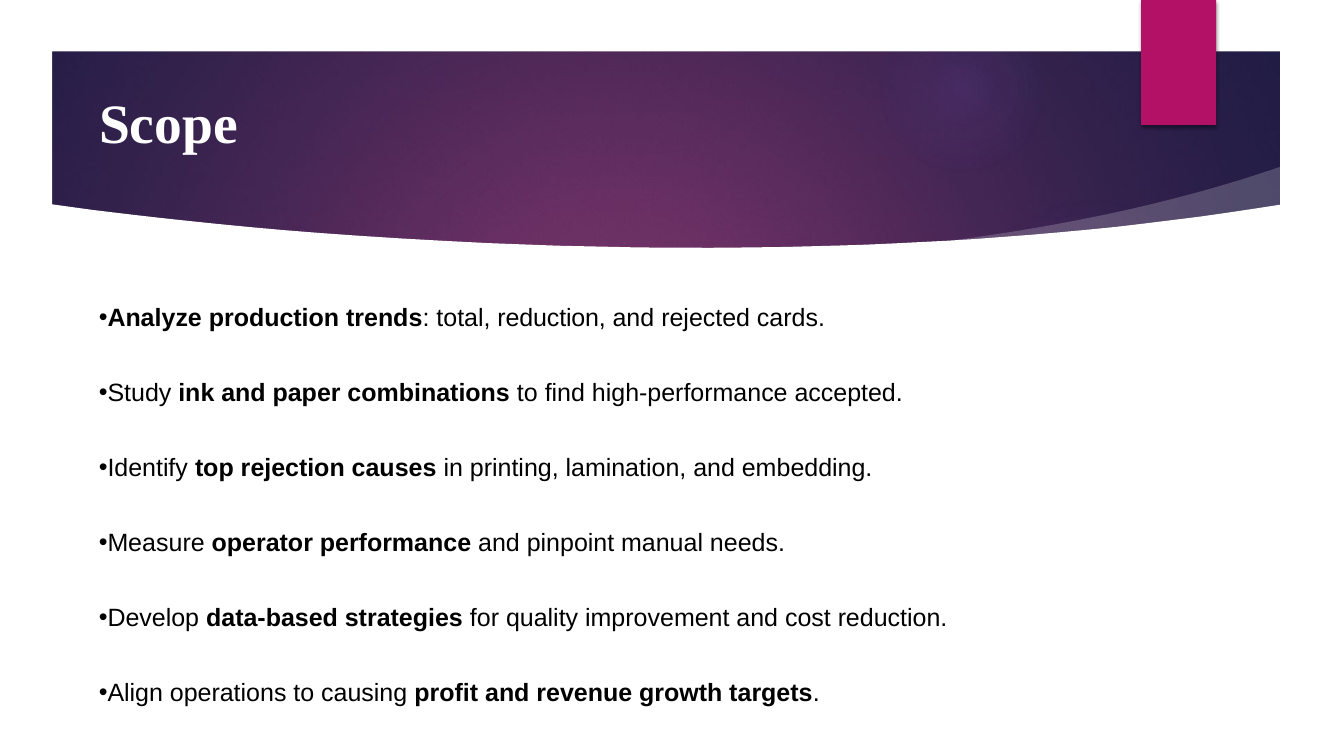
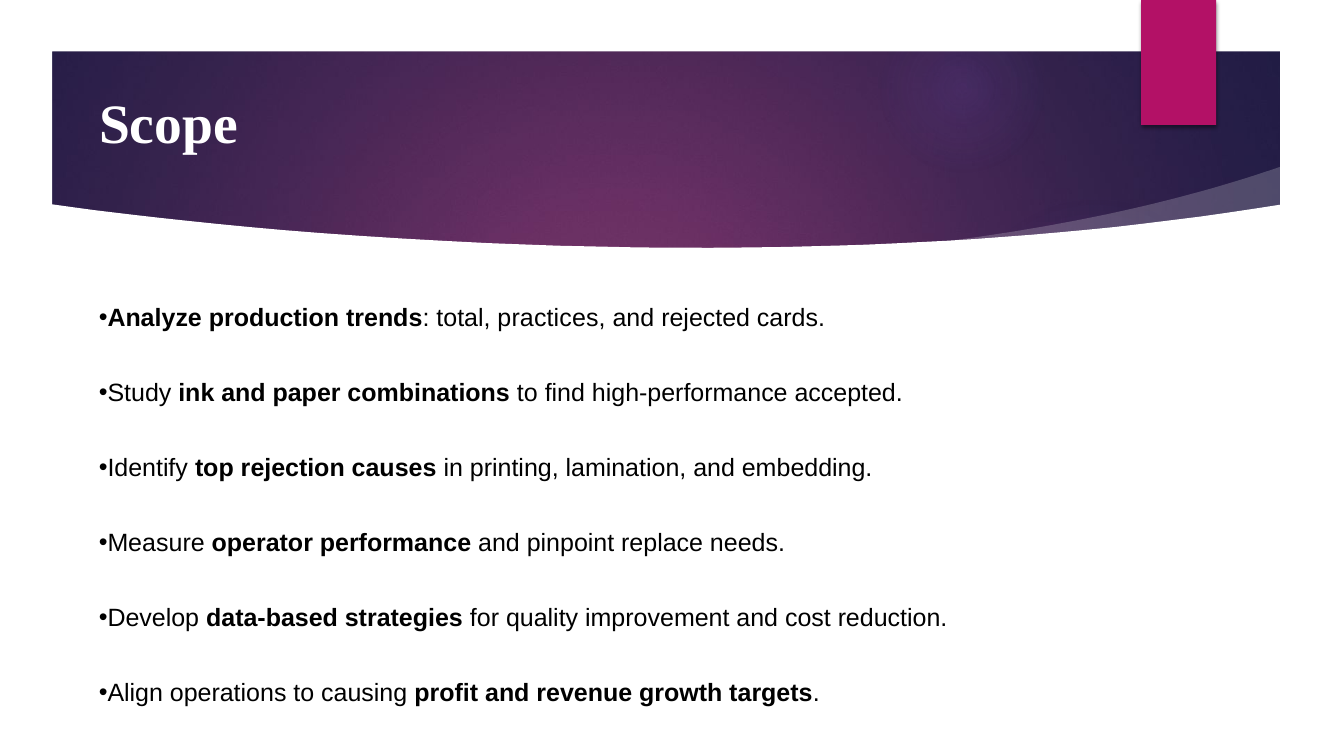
total reduction: reduction -> practices
manual: manual -> replace
